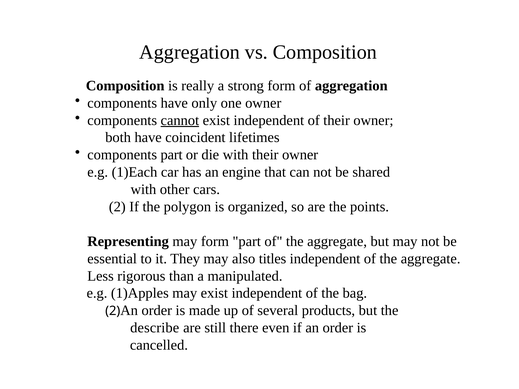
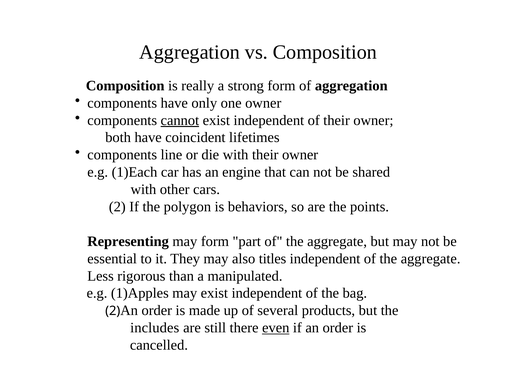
components part: part -> line
organized: organized -> behaviors
describe: describe -> includes
even underline: none -> present
